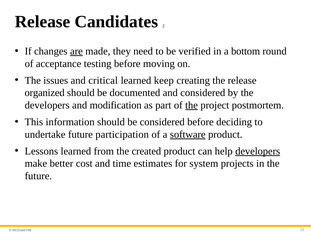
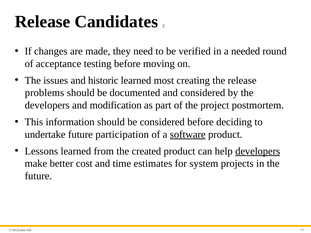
are underline: present -> none
bottom: bottom -> needed
critical: critical -> historic
keep: keep -> most
organized: organized -> problems
the at (192, 105) underline: present -> none
